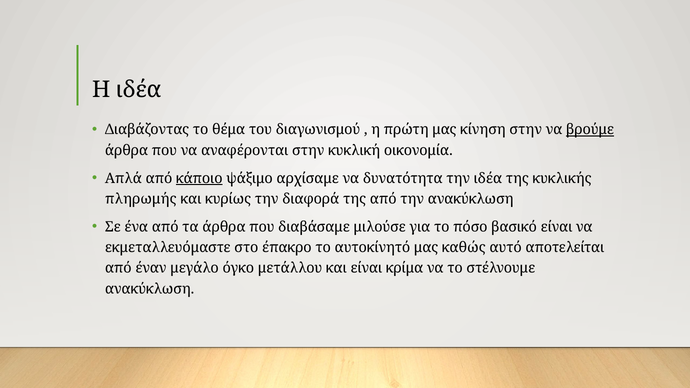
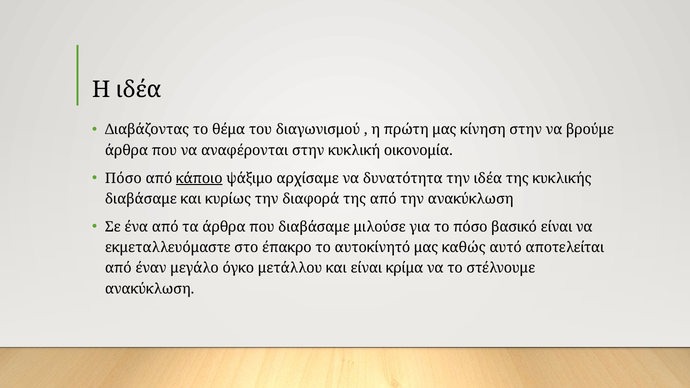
βρούμε underline: present -> none
Απλά at (123, 178): Απλά -> Πόσο
πληρωμής at (141, 199): πληρωμής -> διαβάσαμε
